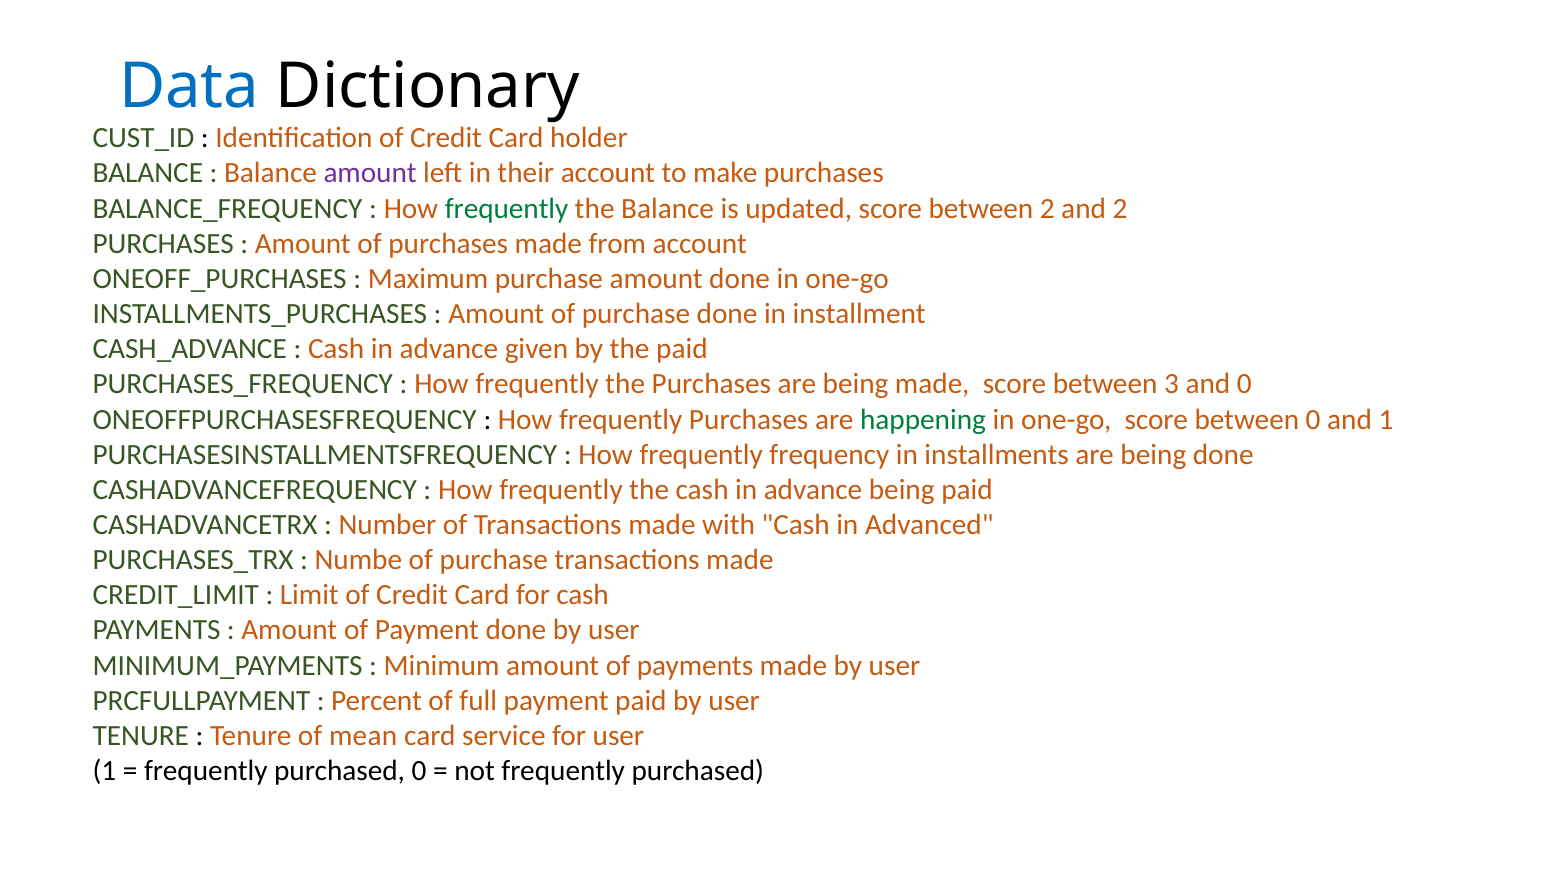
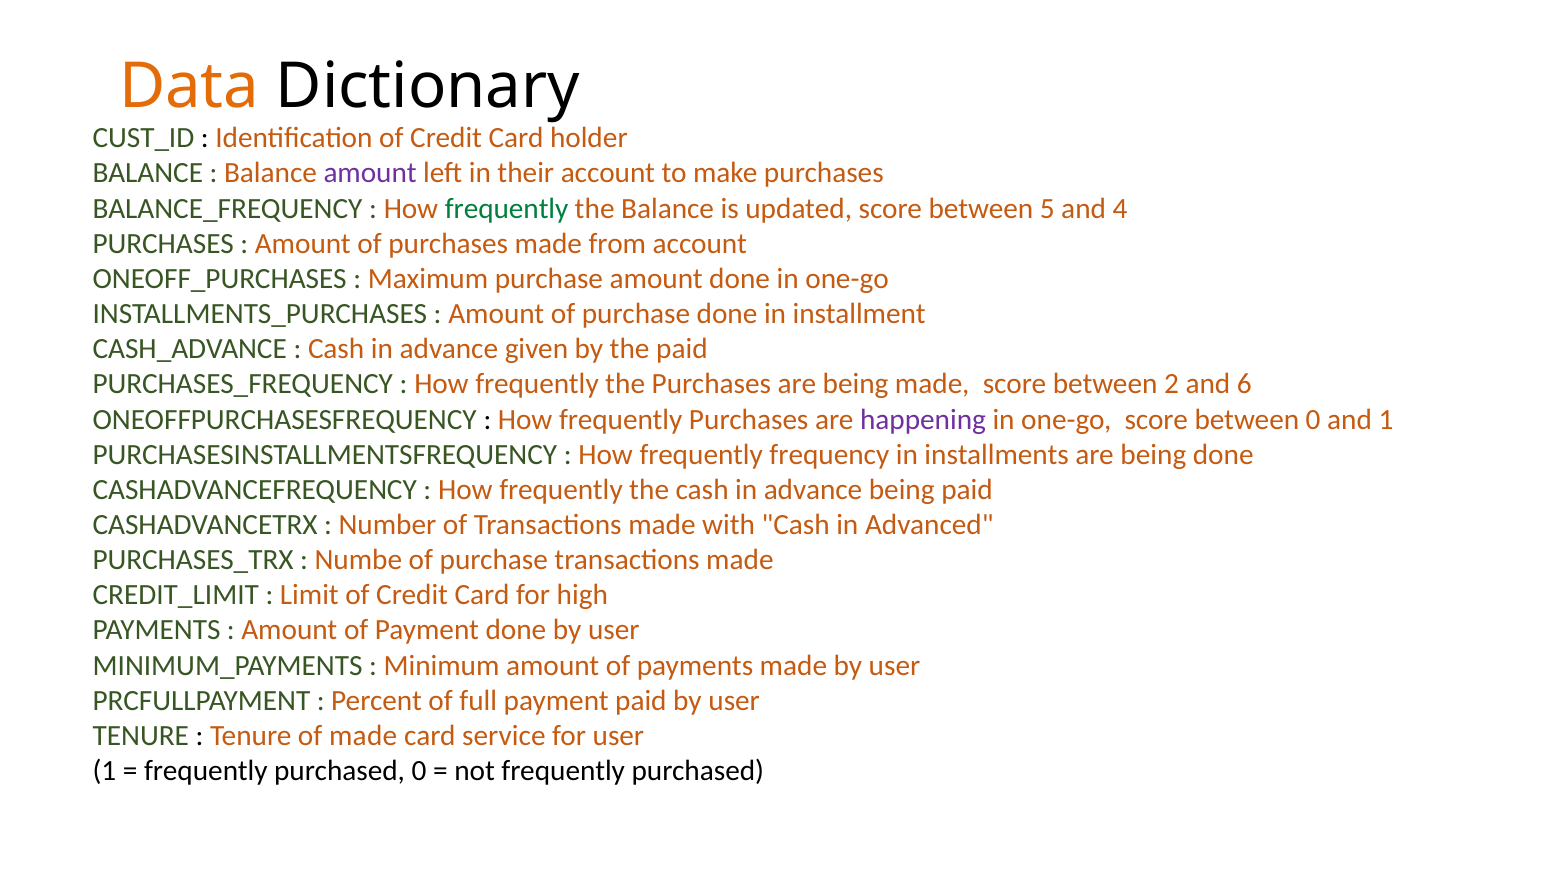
Data colour: blue -> orange
between 2: 2 -> 5
and 2: 2 -> 4
3: 3 -> 2
and 0: 0 -> 6
happening colour: green -> purple
for cash: cash -> high
of mean: mean -> made
